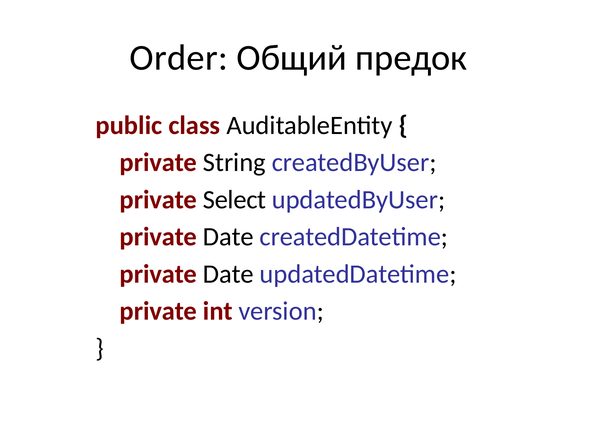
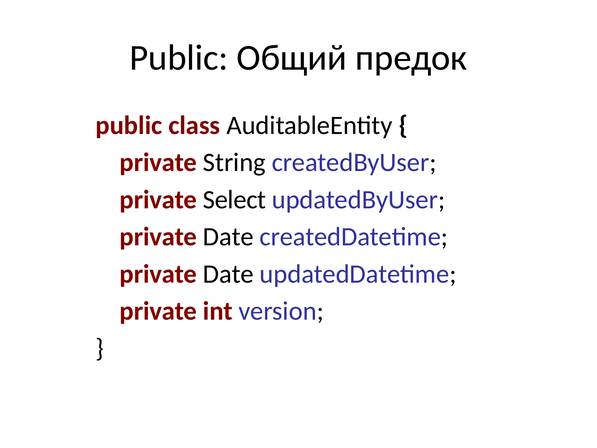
Order at (179, 58): Order -> Public
